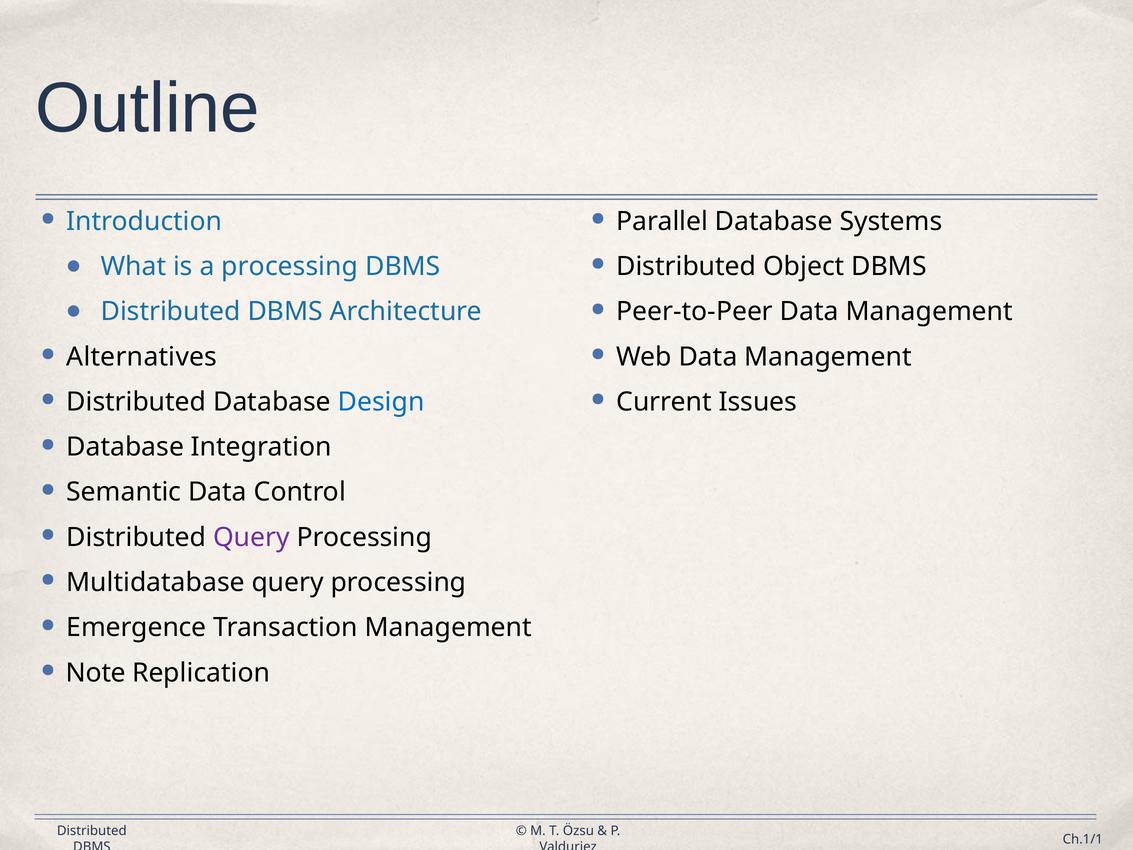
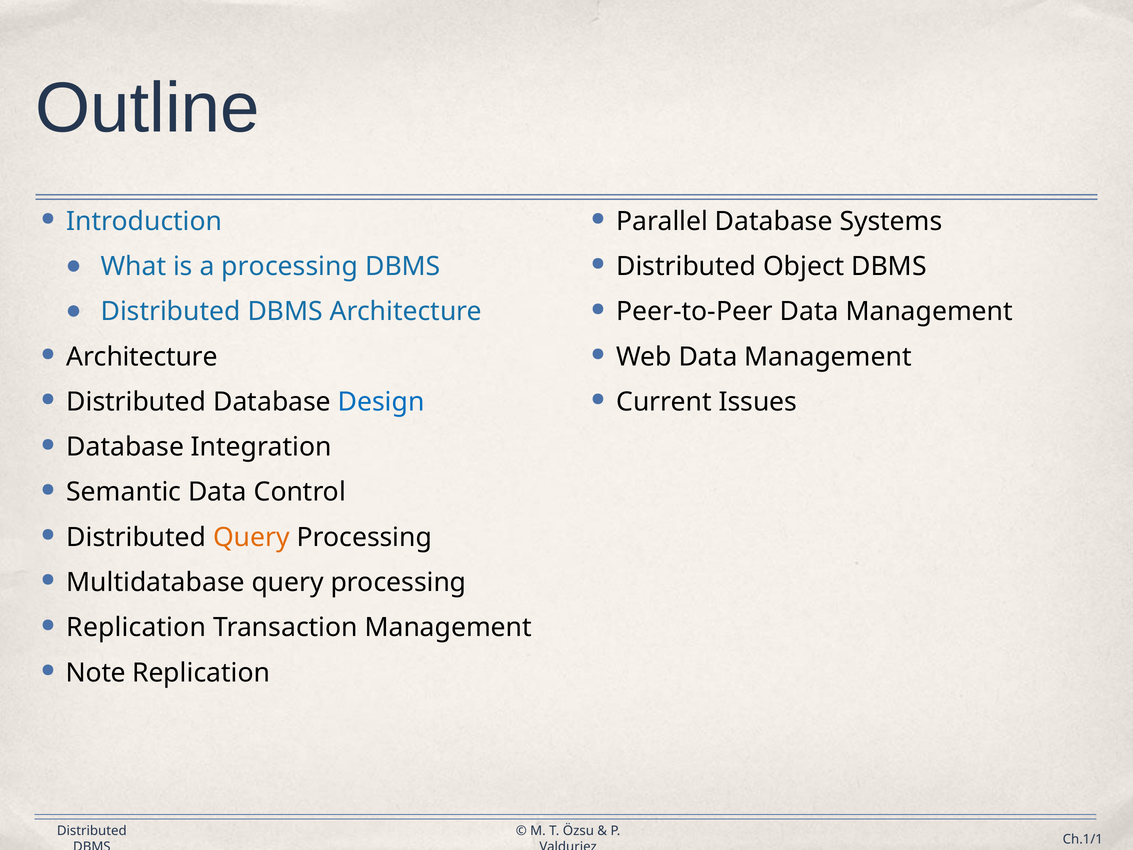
Alternatives at (142, 357): Alternatives -> Architecture
Query at (252, 537) colour: purple -> orange
Emergence at (136, 627): Emergence -> Replication
